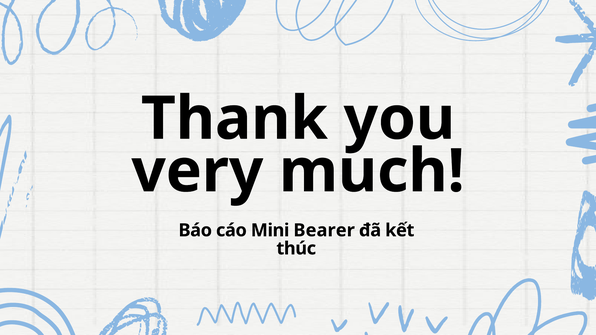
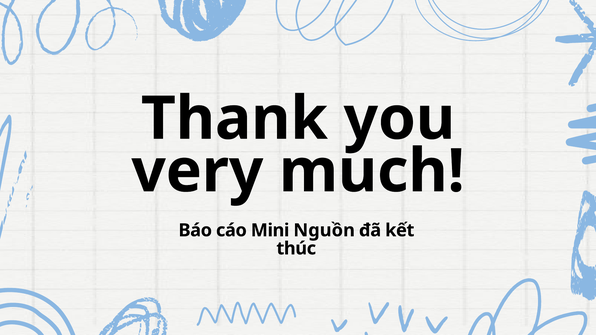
Bearer: Bearer -> Nguồn
